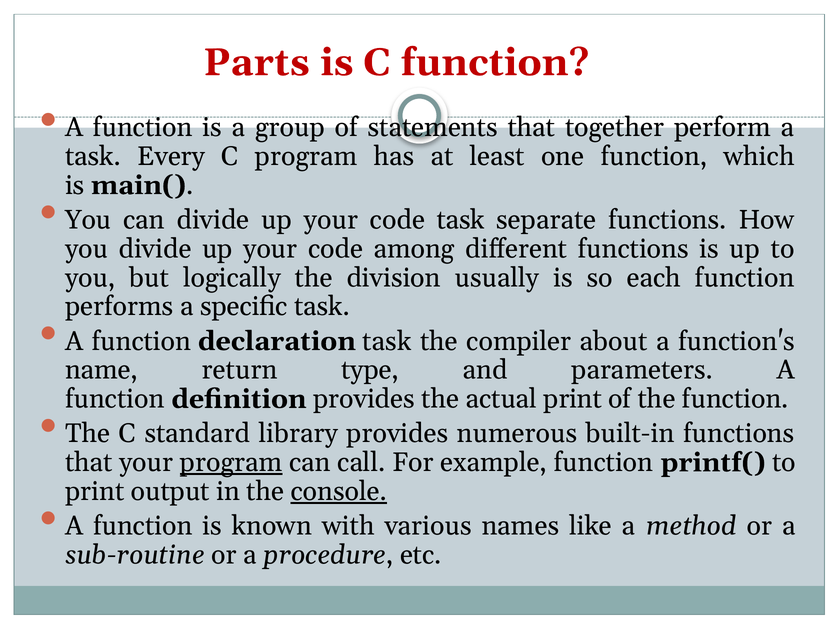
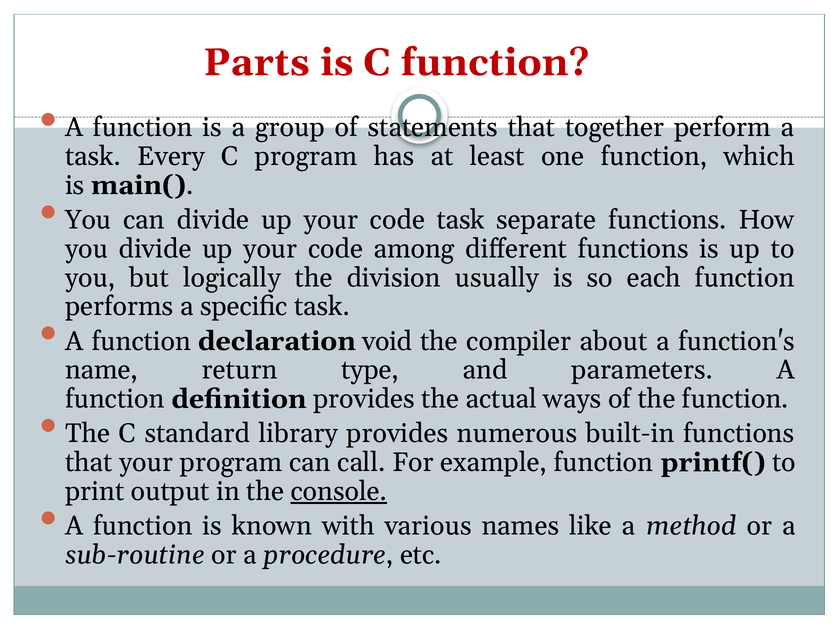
declaration task: task -> void
actual print: print -> ways
program at (231, 463) underline: present -> none
